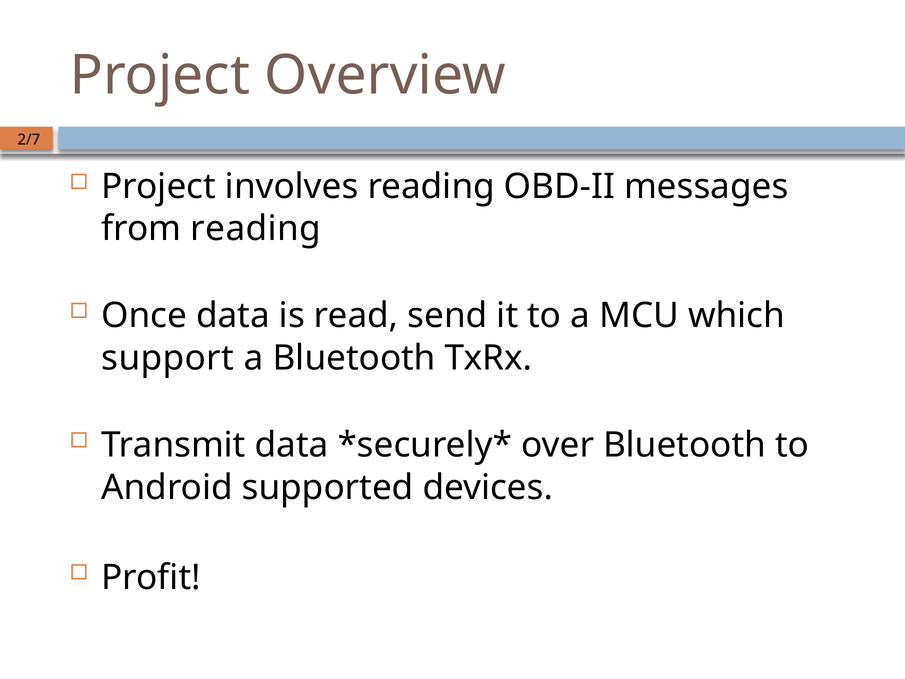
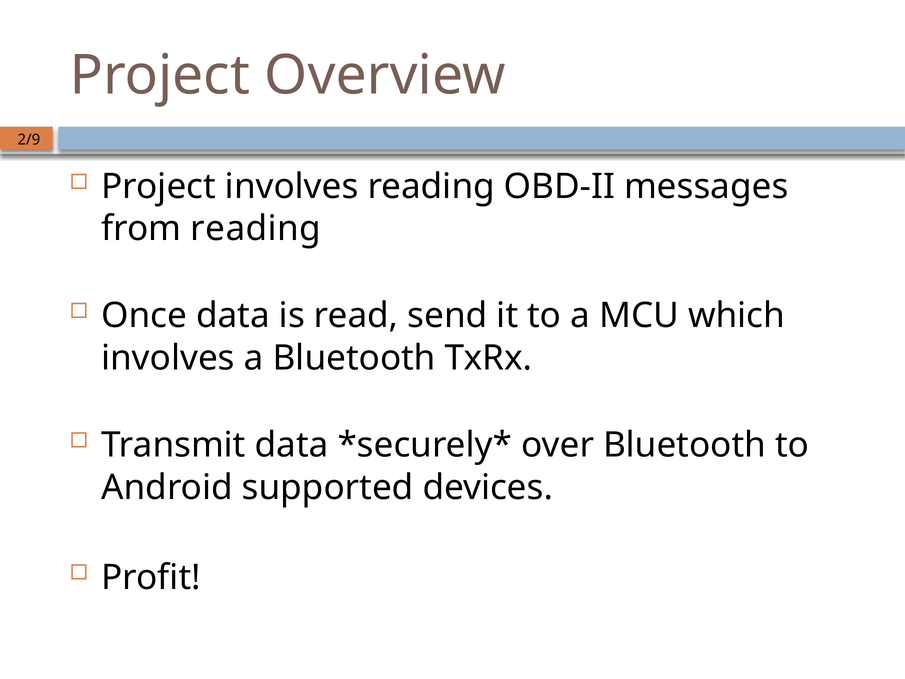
2/7: 2/7 -> 2/9
support at (168, 358): support -> involves
